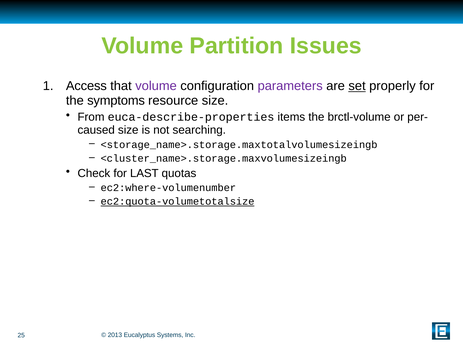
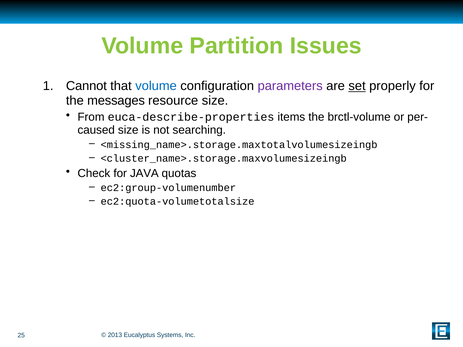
Access: Access -> Cannot
volume at (156, 86) colour: purple -> blue
symptoms: symptoms -> messages
<storage_name>.storage.maxtotalvolumesizeingb: <storage_name>.storage.maxtotalvolumesizeingb -> <missing_name>.storage.maxtotalvolumesizeingb
LAST: LAST -> JAVA
ec2:where-volumenumber: ec2:where-volumenumber -> ec2:group-volumenumber
ec2:quota-volumetotalsize underline: present -> none
